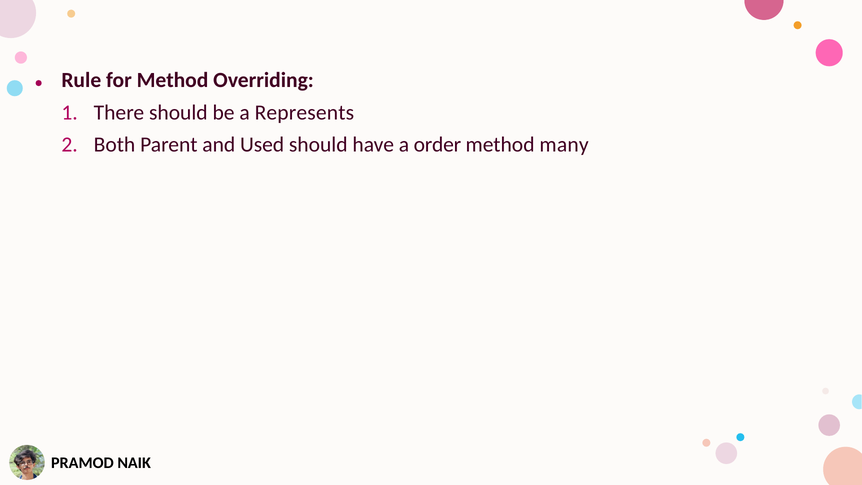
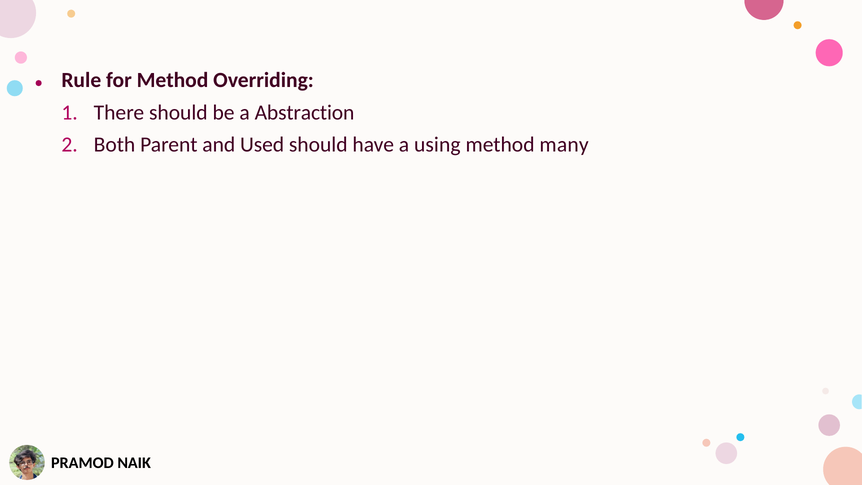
Represents: Represents -> Abstraction
order: order -> using
